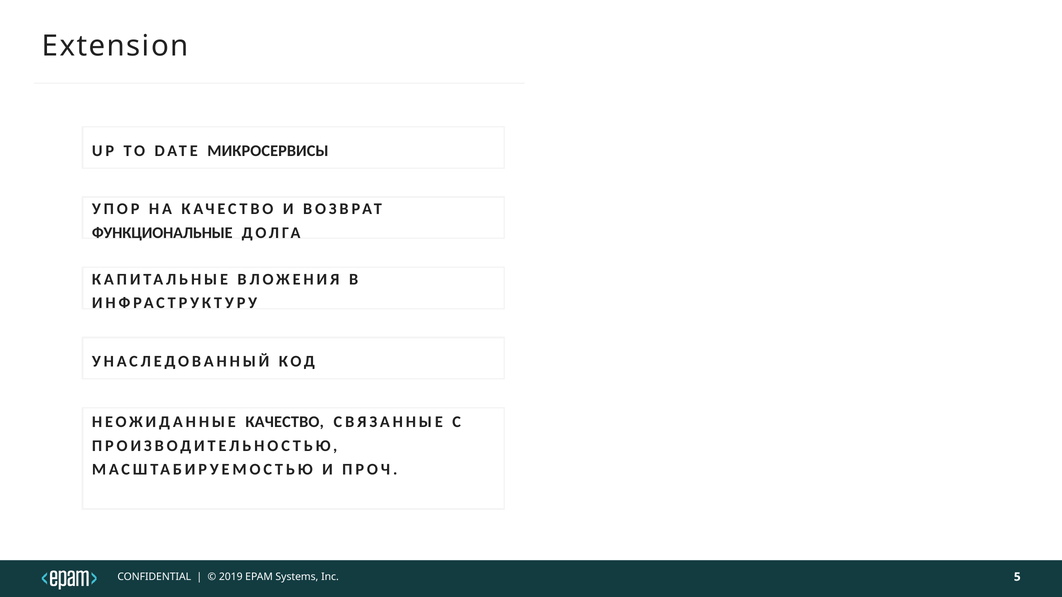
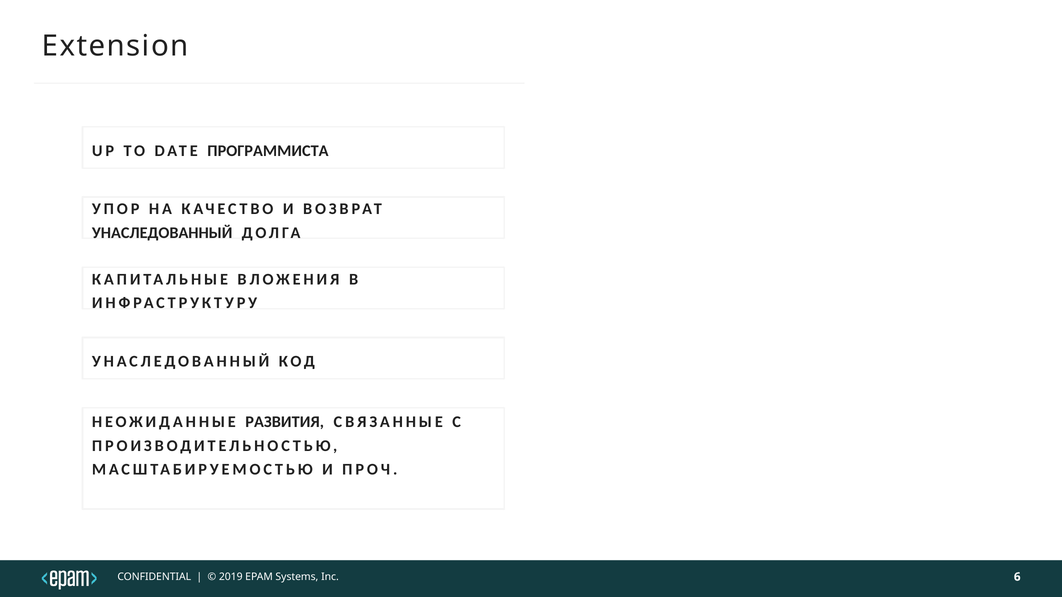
МИКРОСЕРВИСЫ: МИКРОСЕРВИСЫ -> ПРОГРАММИСТА
ФУНКЦИОНАЛЬНЫЕ at (162, 233): ФУНКЦИОНАЛЬНЫЕ -> УНАСЛЕДОВАННЫЙ
НЕОЖИДАННЫЕ КАЧЕСТВО: КАЧЕСТВО -> РАЗВИТИЯ
5: 5 -> 6
